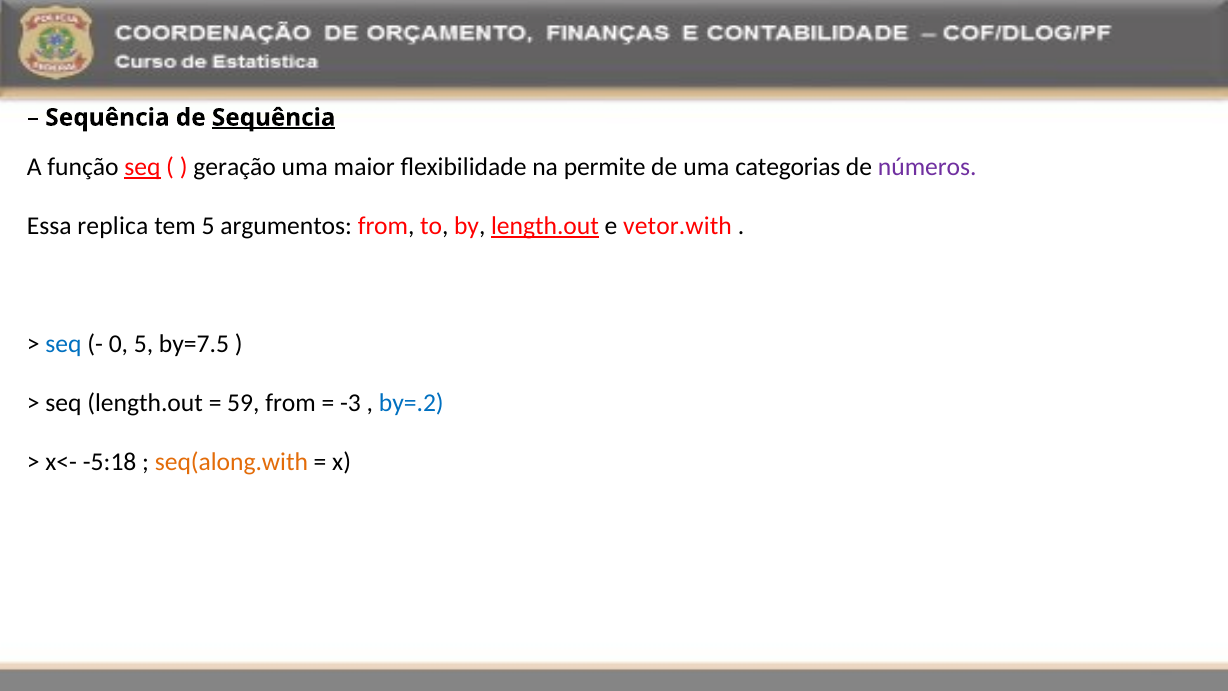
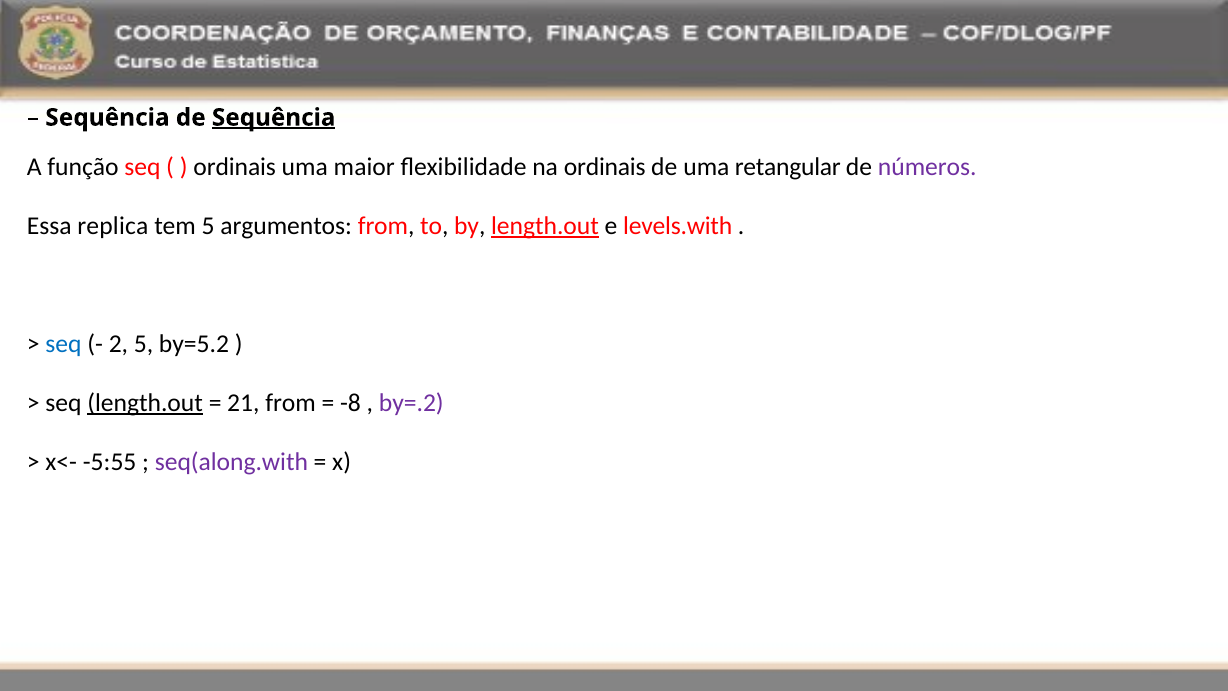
seq at (142, 167) underline: present -> none
geração at (235, 167): geração -> ordinais
na permite: permite -> ordinais
categorias: categorias -> retangular
vetor.with: vetor.with -> levels.with
0: 0 -> 2
by=7.5: by=7.5 -> by=5.2
length.out at (145, 403) underline: none -> present
59: 59 -> 21
-3: -3 -> -8
by=.2 colour: blue -> purple
-5:18: -5:18 -> -5:55
seq(along.with colour: orange -> purple
